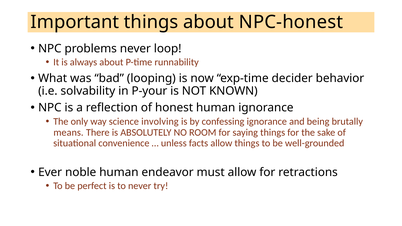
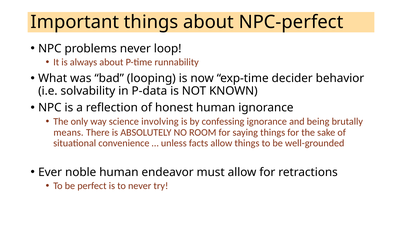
NPC-honest: NPC-honest -> NPC-perfect
P-your: P-your -> P-data
